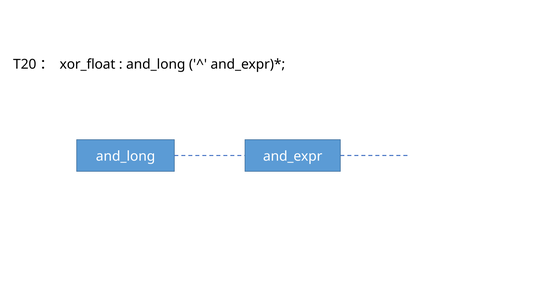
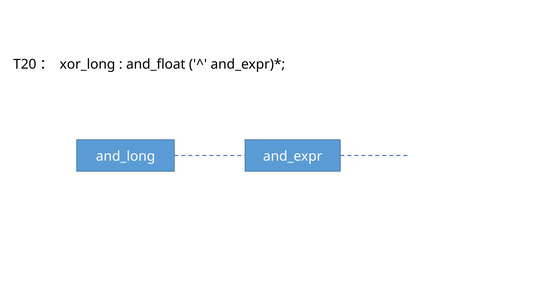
xor_float: xor_float -> xor_long
and_long at (156, 65): and_long -> and_float
